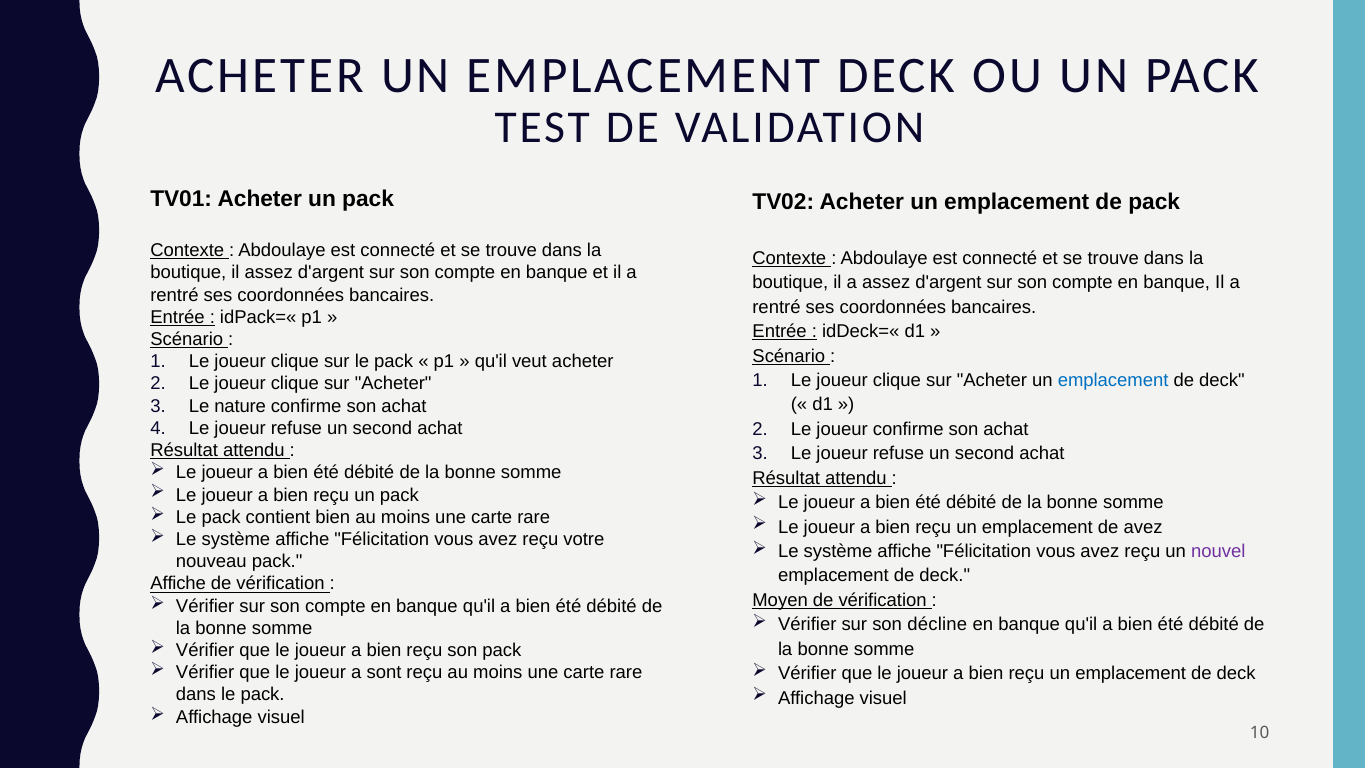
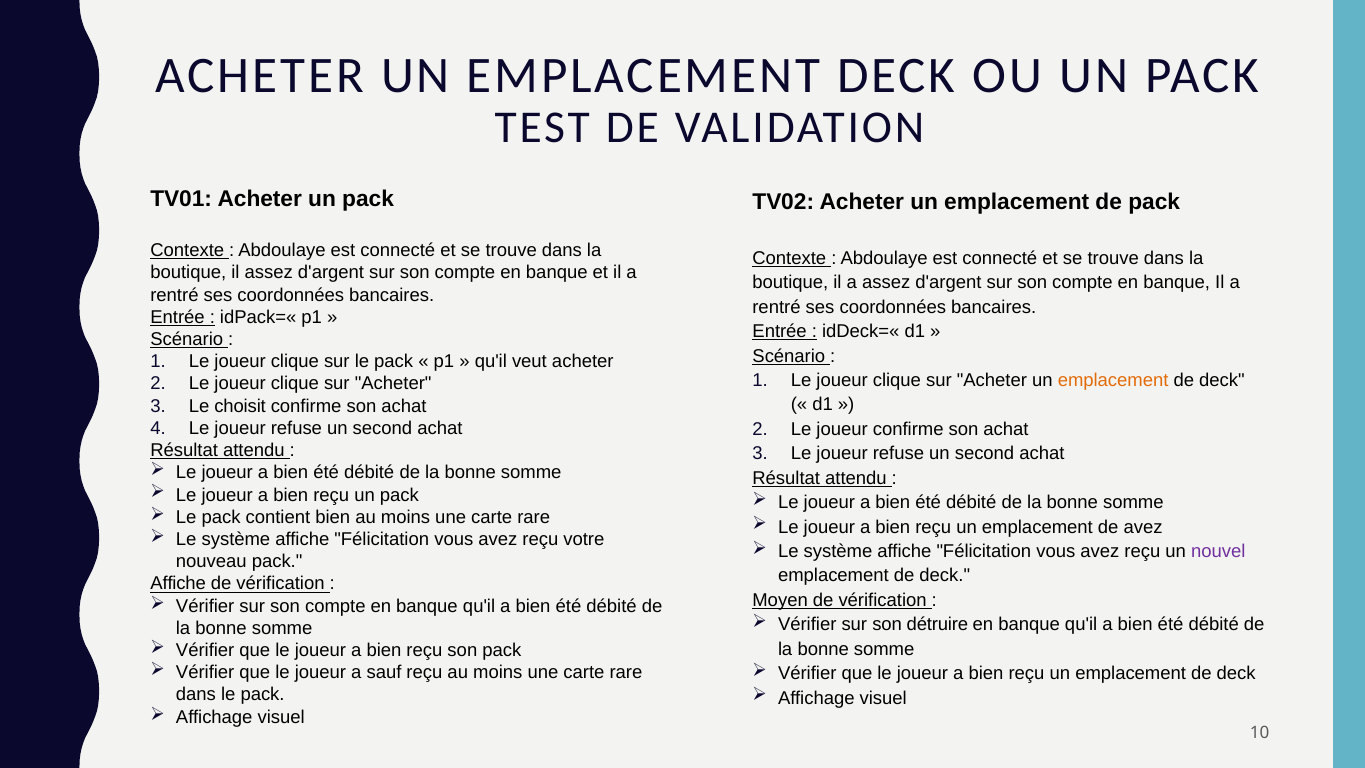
emplacement at (1113, 380) colour: blue -> orange
nature: nature -> choisit
décline: décline -> détruire
sont: sont -> sauf
